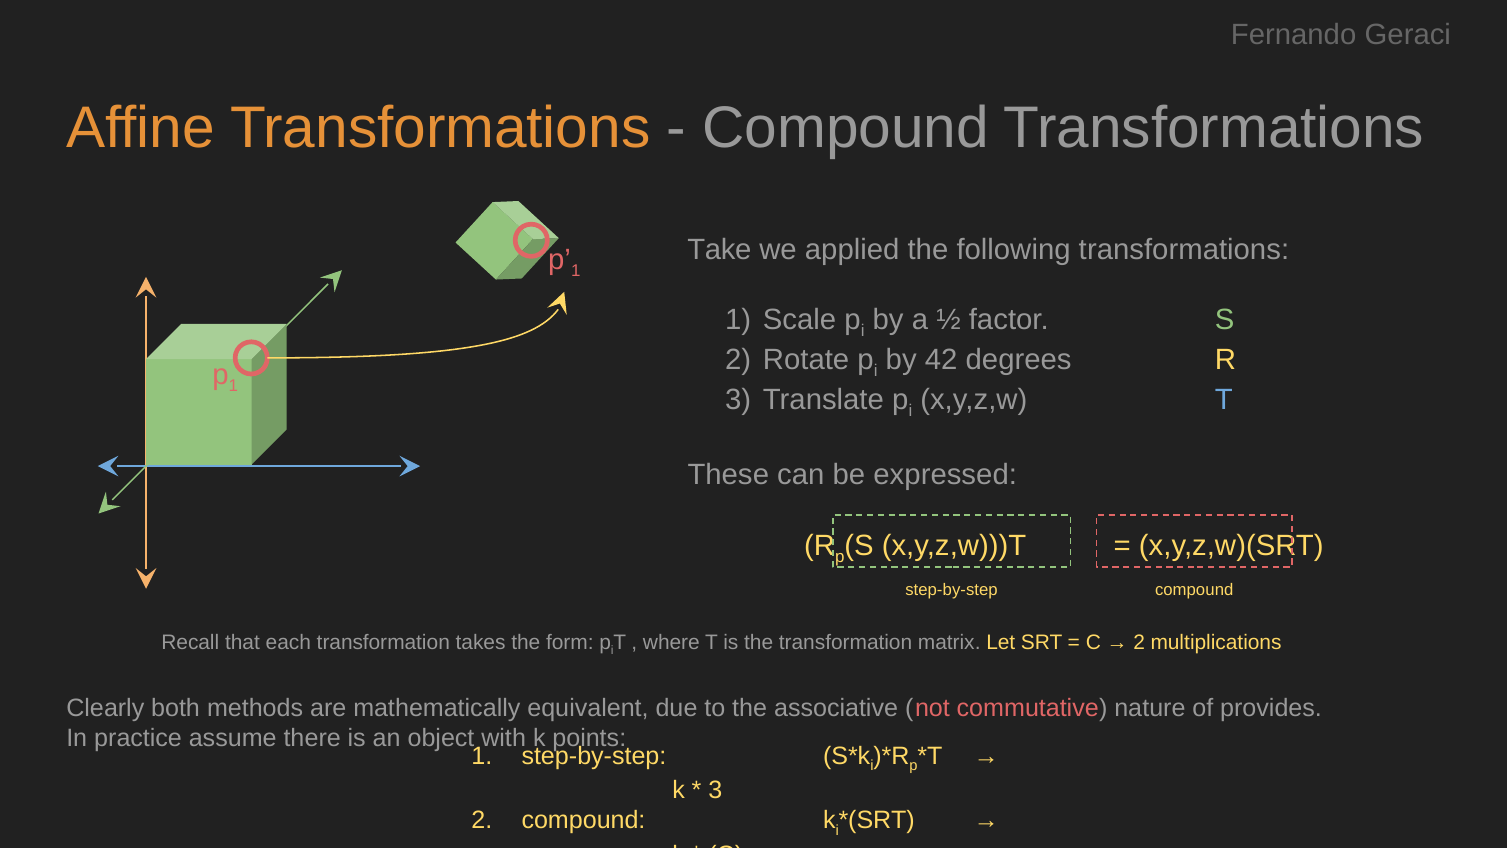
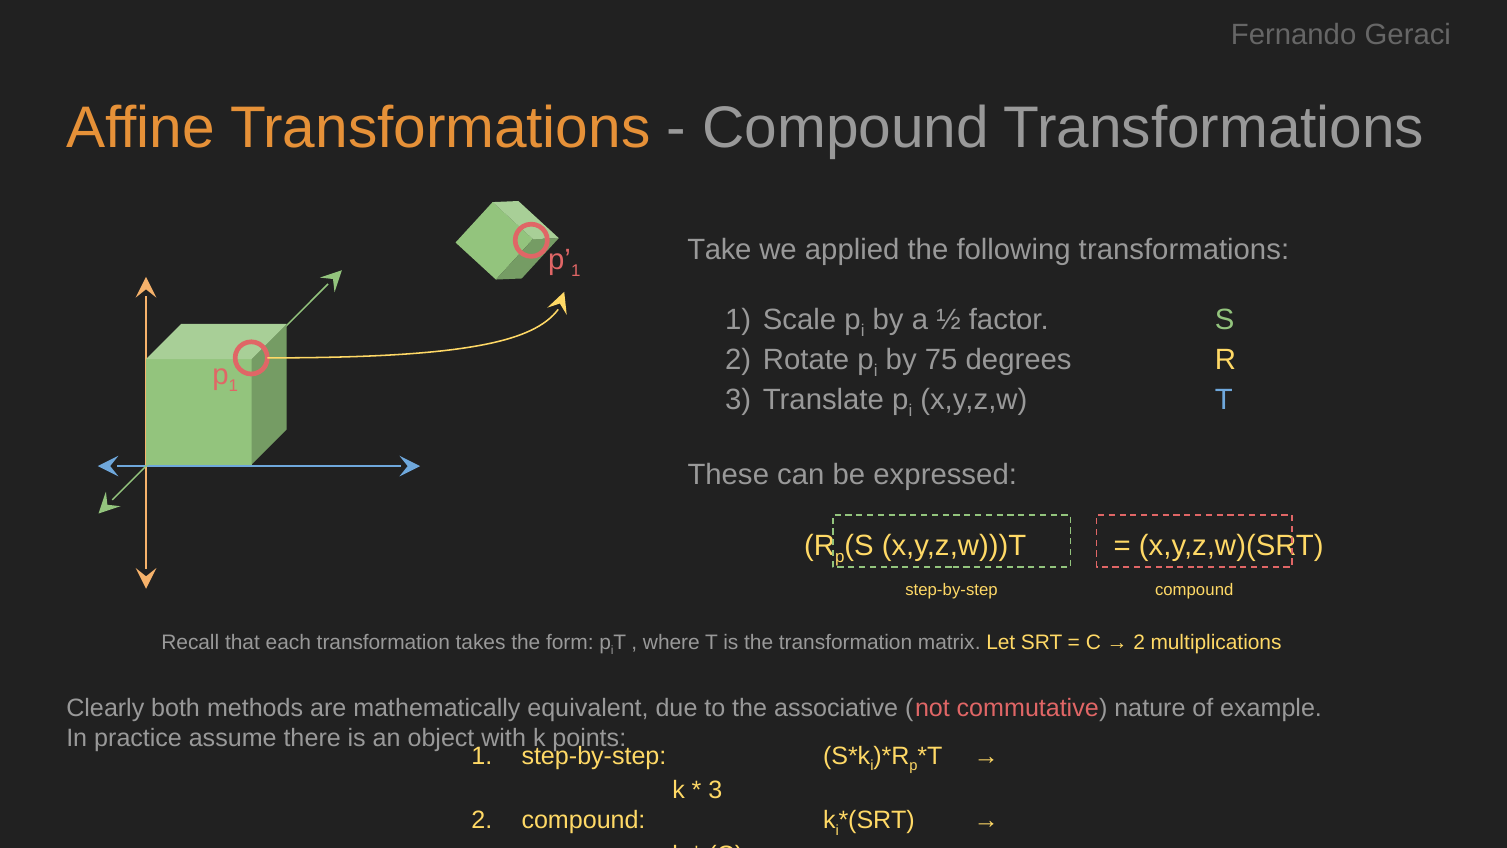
42: 42 -> 75
provides: provides -> example
